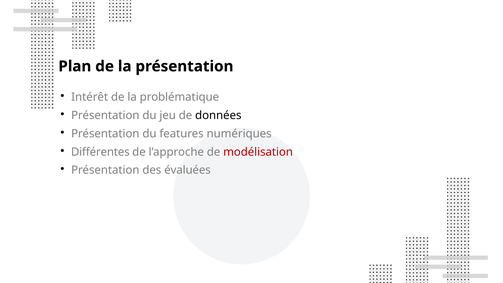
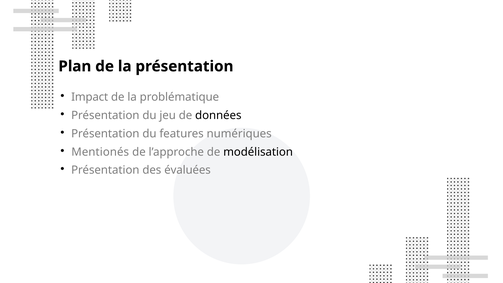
Intérêt: Intérêt -> Impact
Différentes: Différentes -> Mentionés
modélisation colour: red -> black
